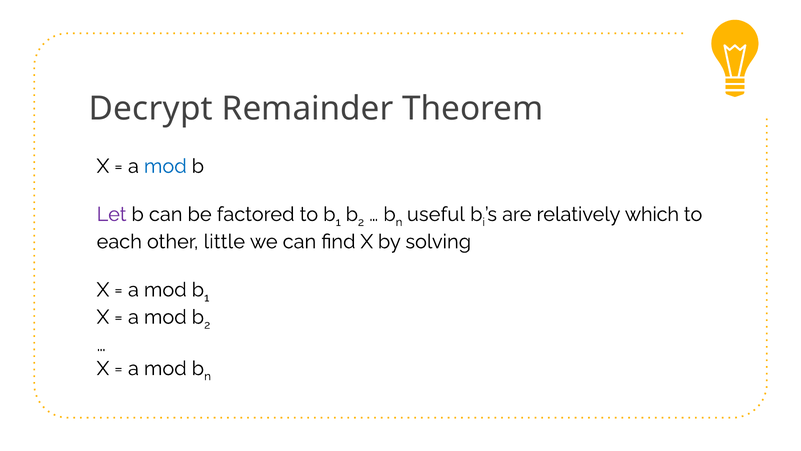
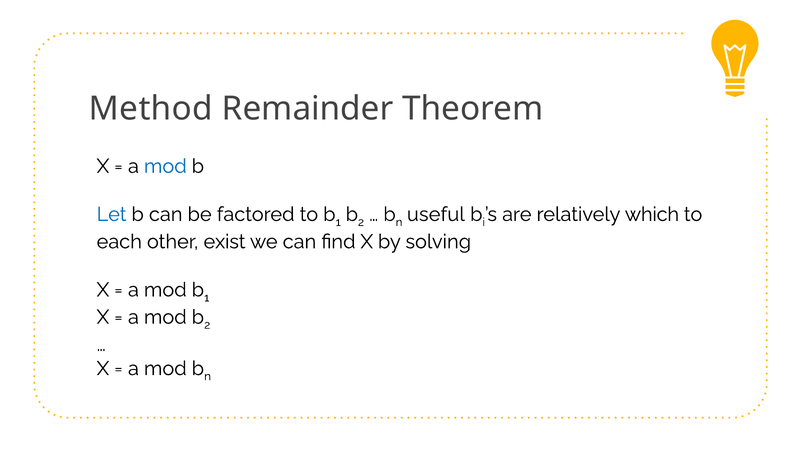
Decrypt: Decrypt -> Method
Let colour: purple -> blue
little: little -> exist
